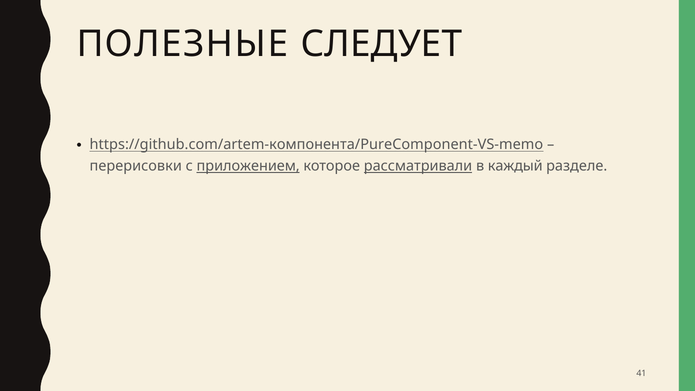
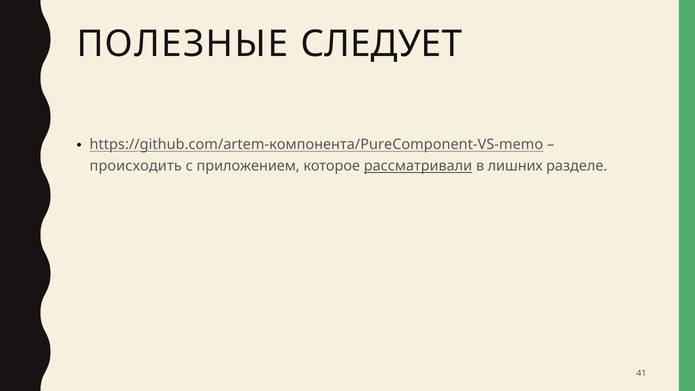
перерисовки: перерисовки -> происходить
приложением underline: present -> none
каждый: каждый -> лишних
